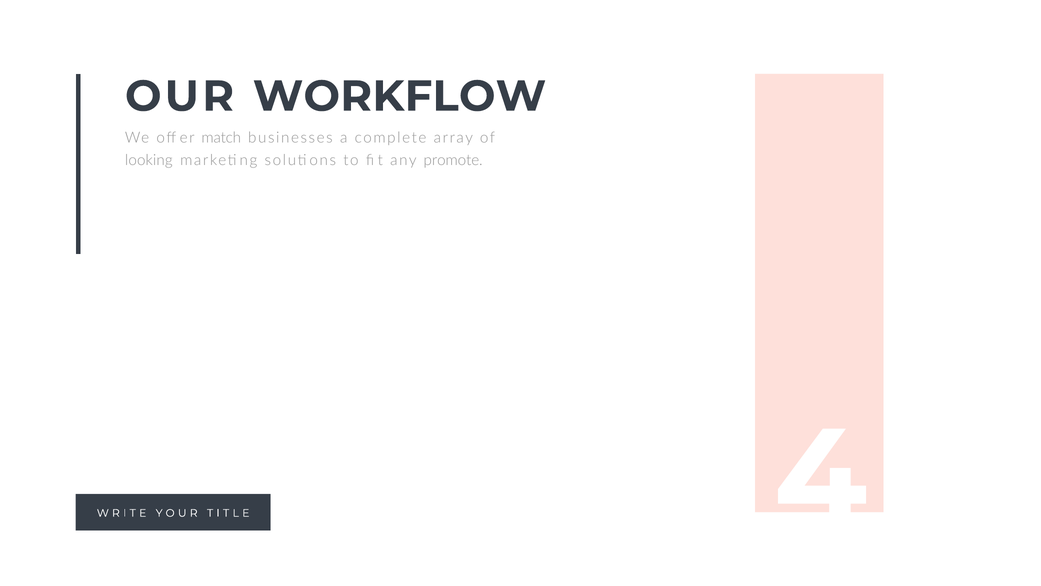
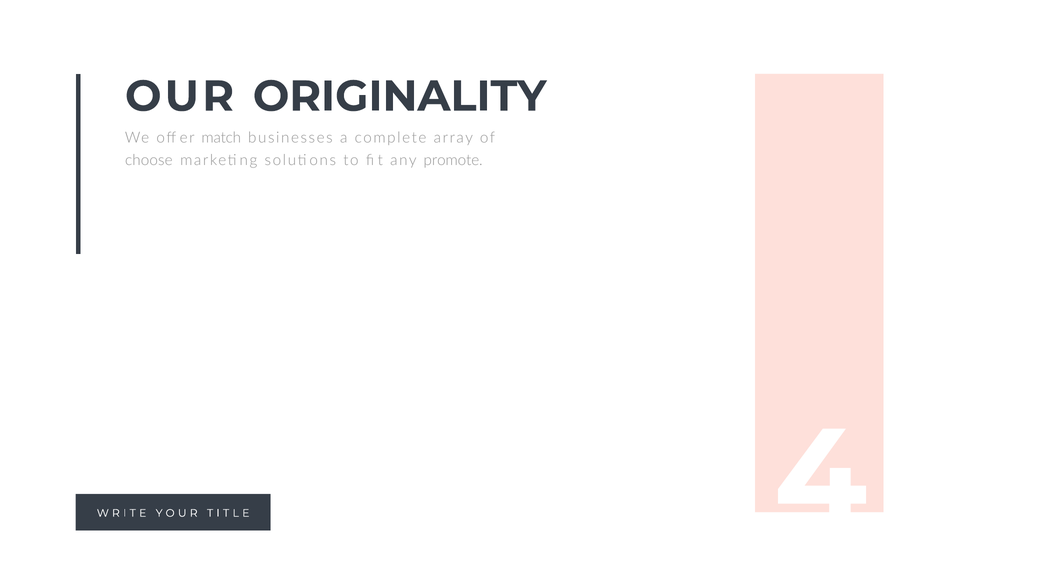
WORKFLOW: WORKFLOW -> ORIGINALITY
looking: looking -> choose
